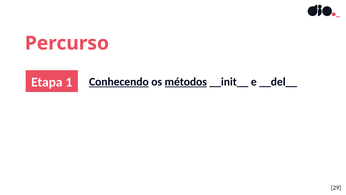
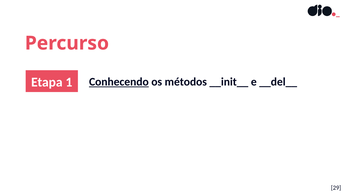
métodos underline: present -> none
